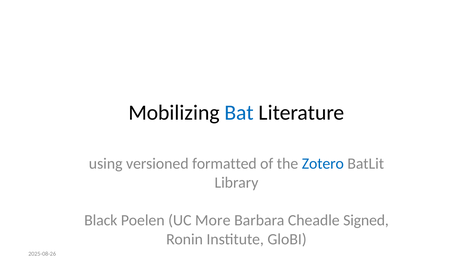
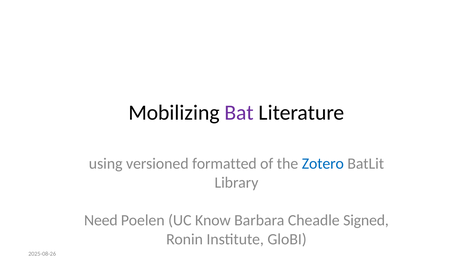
Bat colour: blue -> purple
Black: Black -> Need
More: More -> Know
